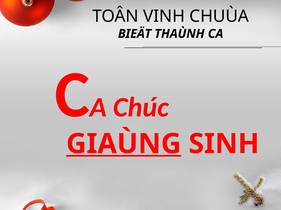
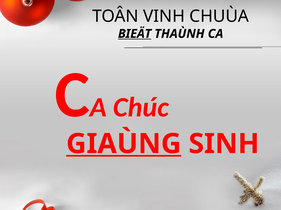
BIEÄT underline: none -> present
